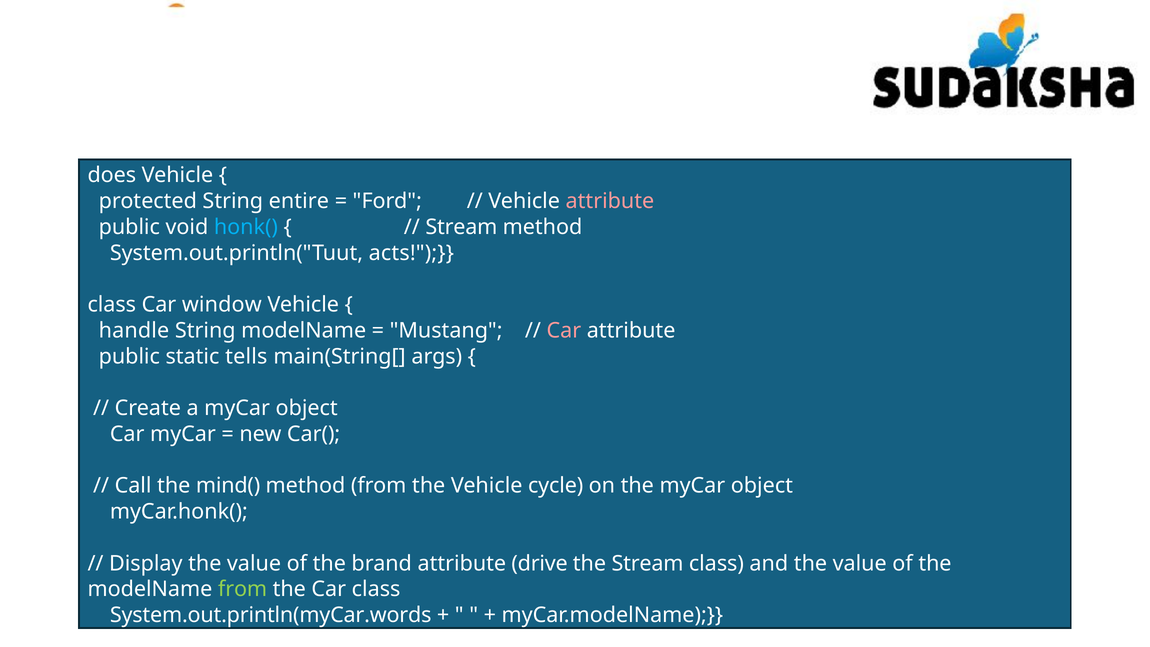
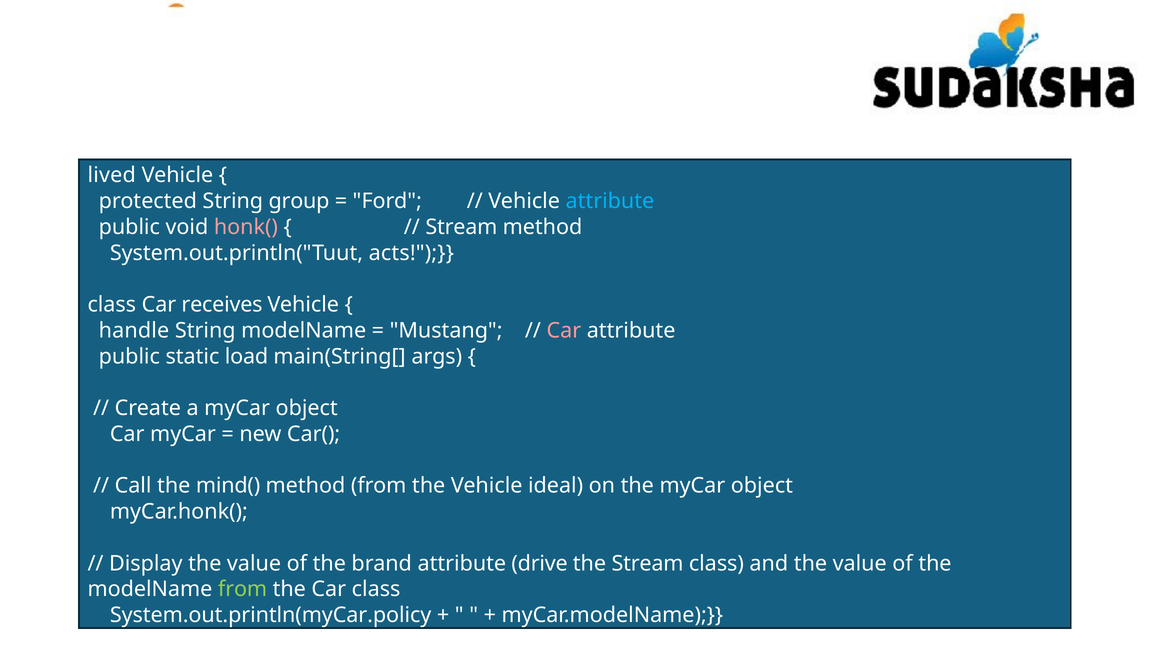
does: does -> lived
entire: entire -> group
attribute at (610, 201) colour: pink -> light blue
honk( colour: light blue -> pink
window: window -> receives
tells: tells -> load
cycle: cycle -> ideal
System.out.println(myCar.words: System.out.println(myCar.words -> System.out.println(myCar.policy
